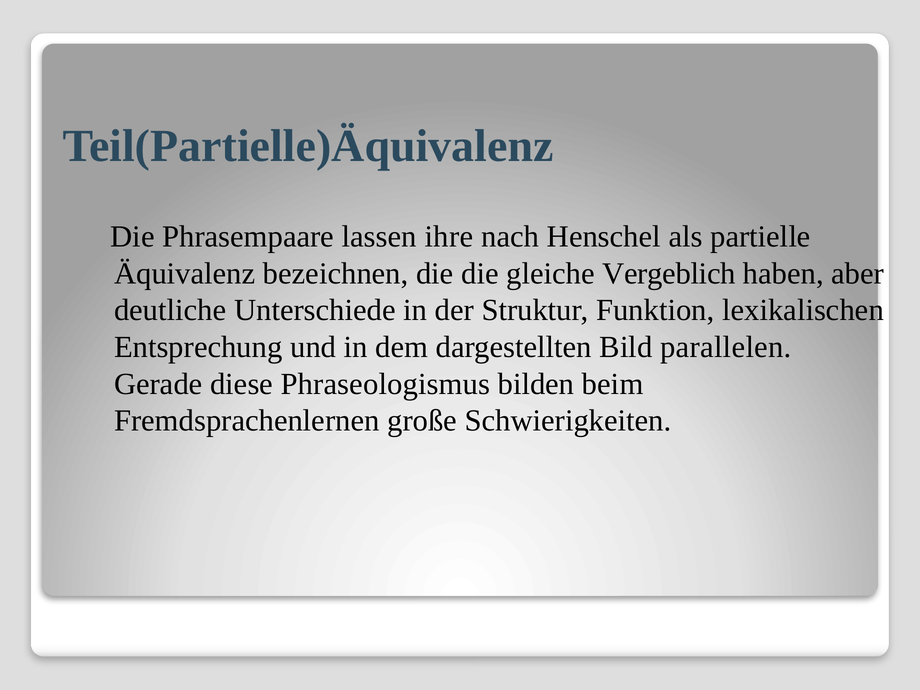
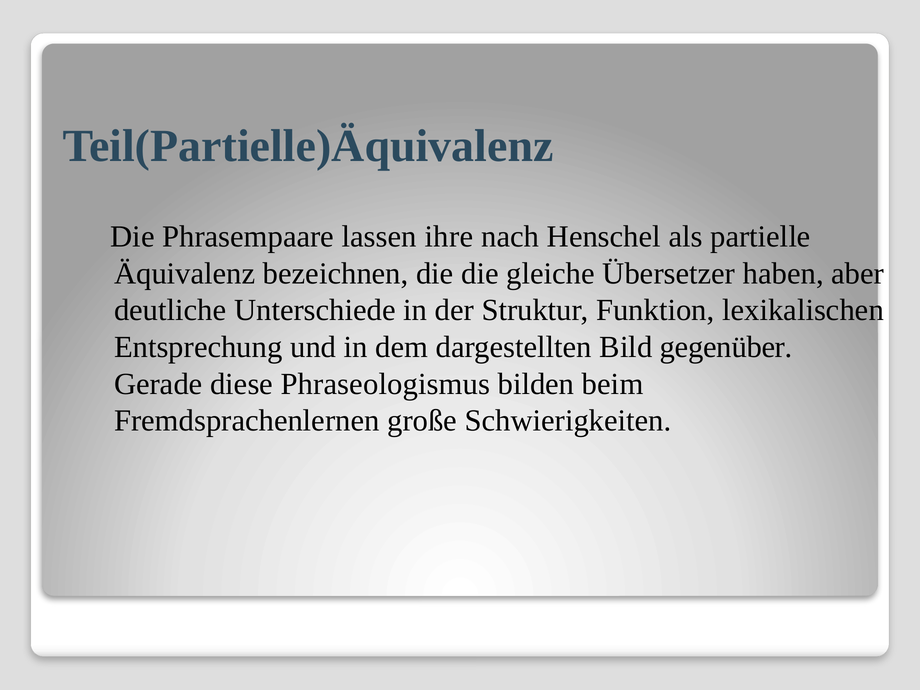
Vergeblich: Vergeblich -> Übersetzer
parallelen: parallelen -> gegenüber
